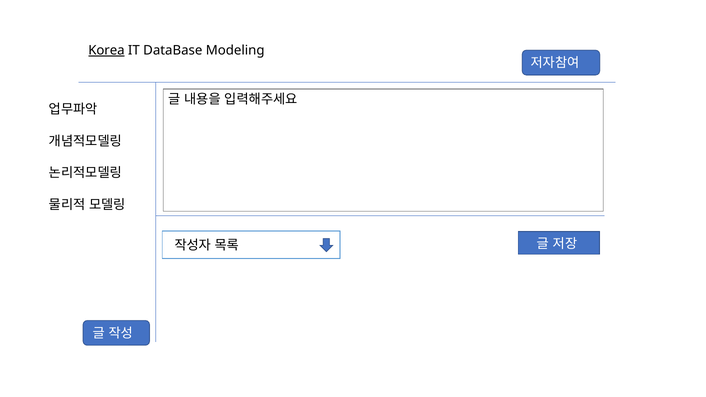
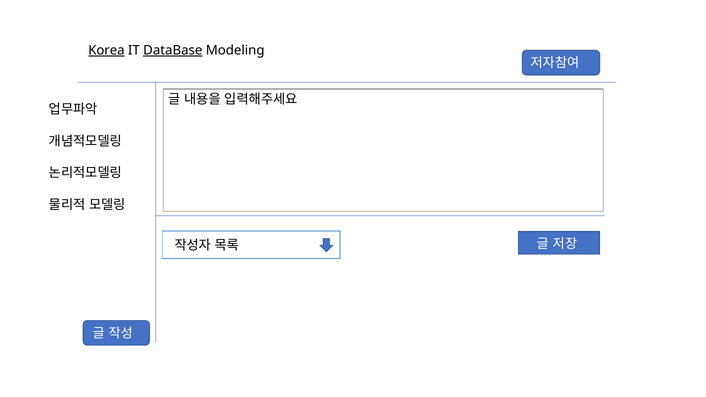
DataBase underline: none -> present
